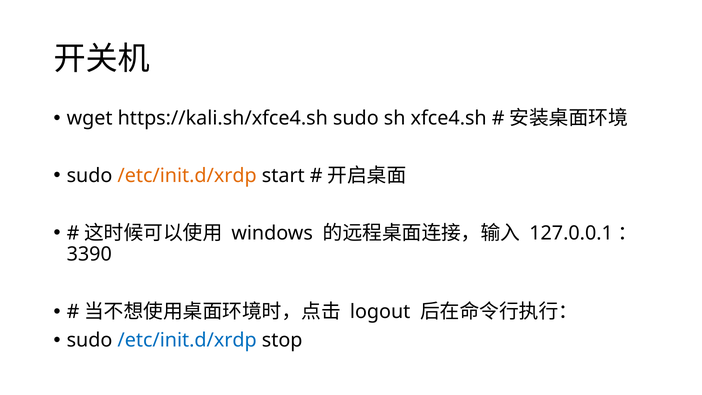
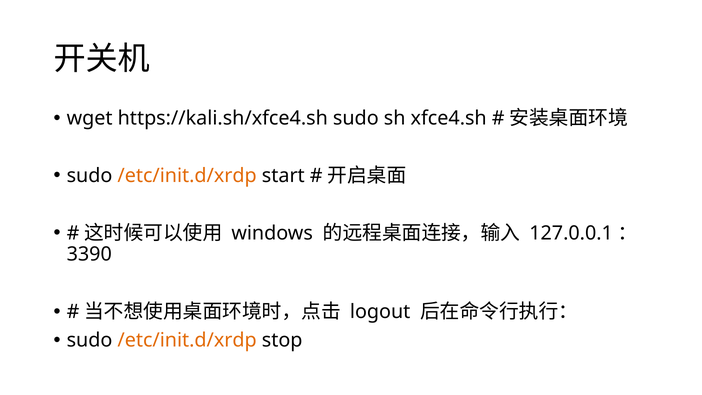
/etc/init.d/xrdp at (187, 340) colour: blue -> orange
